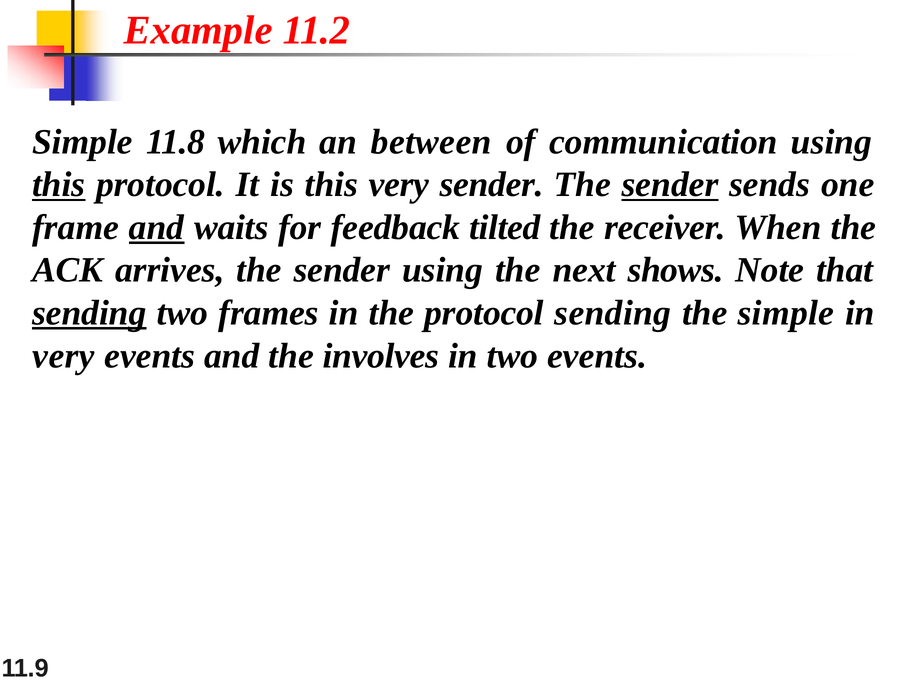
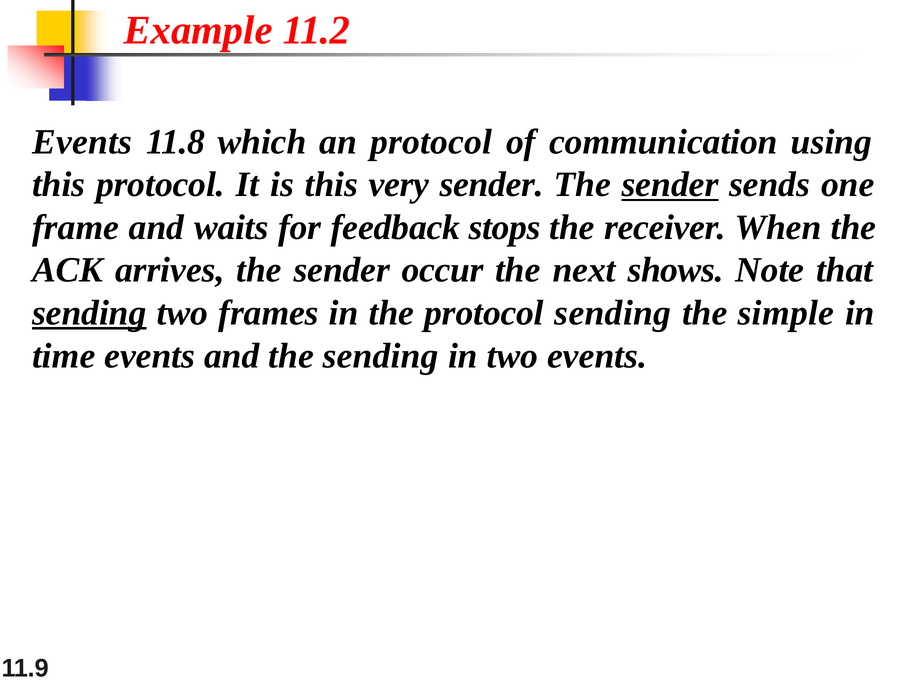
Simple at (82, 142): Simple -> Events
an between: between -> protocol
this at (59, 185) underline: present -> none
and at (157, 227) underline: present -> none
tilted: tilted -> stops
sender using: using -> occur
very at (64, 356): very -> time
the involves: involves -> sending
